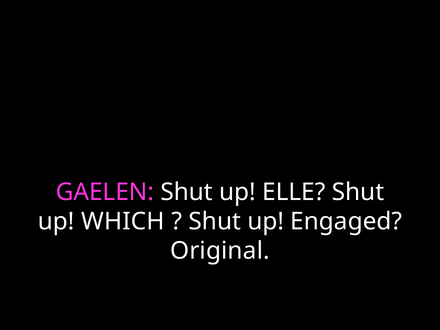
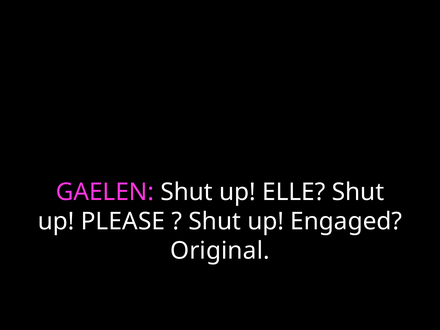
WHICH: WHICH -> PLEASE
